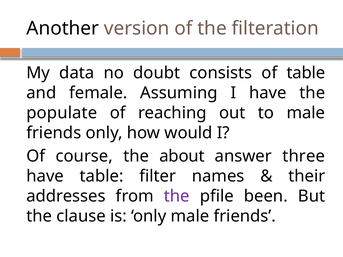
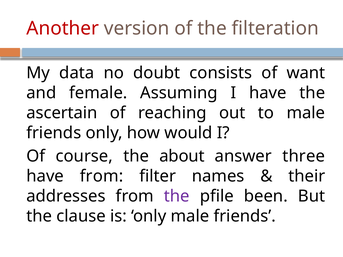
Another colour: black -> red
of table: table -> want
populate: populate -> ascertain
have table: table -> from
